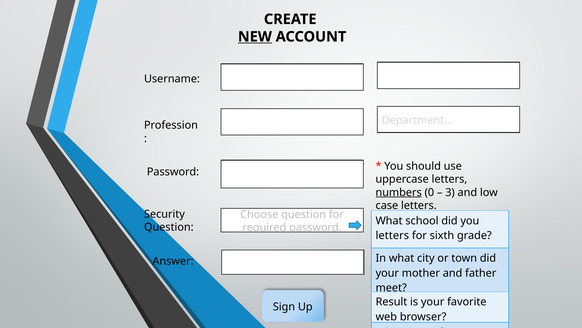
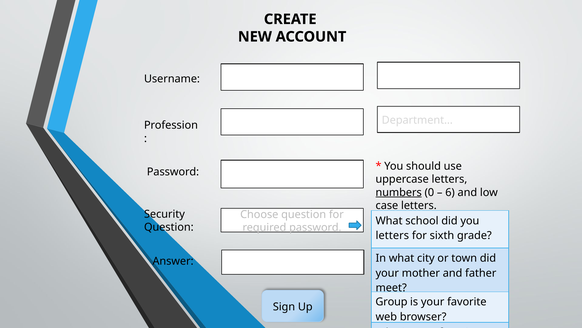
NEW underline: present -> none
3: 3 -> 6
Result: Result -> Group
